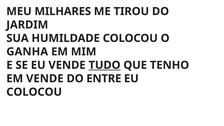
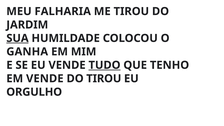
MILHARES: MILHARES -> FALHARIA
SUA underline: none -> present
DO ENTRE: ENTRE -> TIROU
COLOCOU at (34, 92): COLOCOU -> ORGULHO
